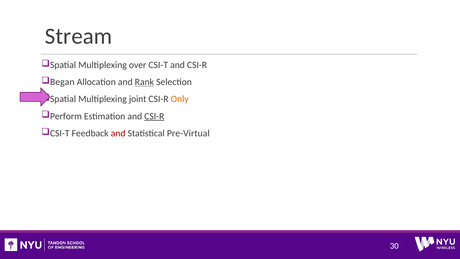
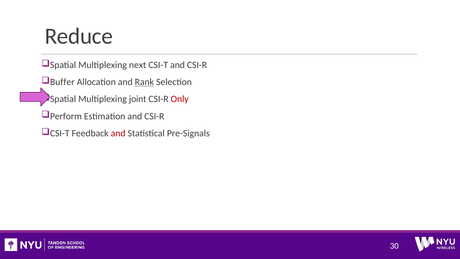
Stream: Stream -> Reduce
over: over -> next
Began: Began -> Buffer
Only colour: orange -> red
CSI-R at (154, 116) underline: present -> none
Pre-Virtual: Pre-Virtual -> Pre-Signals
